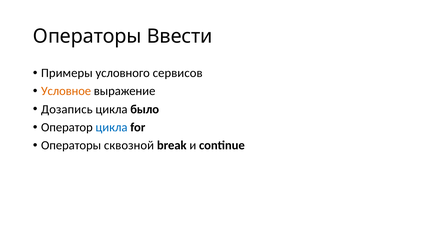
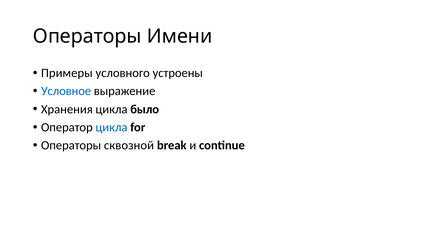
Ввести: Ввести -> Имени
сервисов: сервисов -> устроены
Условное colour: orange -> blue
Дозапись: Дозапись -> Хранения
